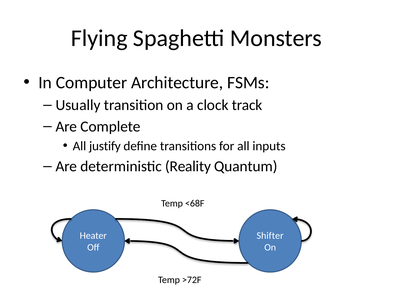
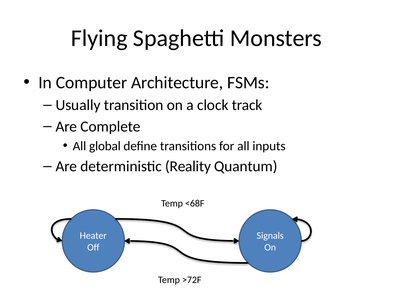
justify: justify -> global
Shifter: Shifter -> Signals
